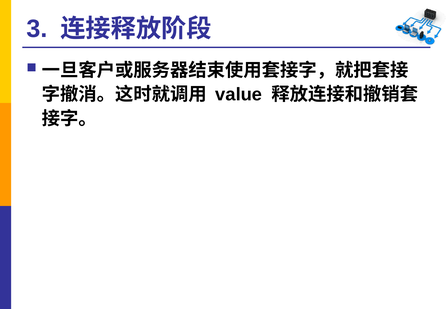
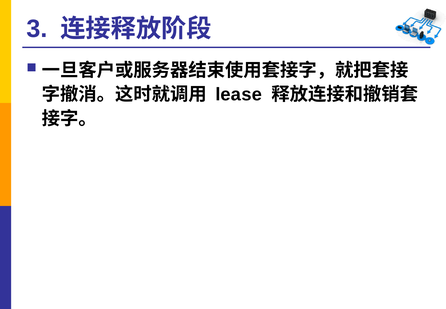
value: value -> lease
